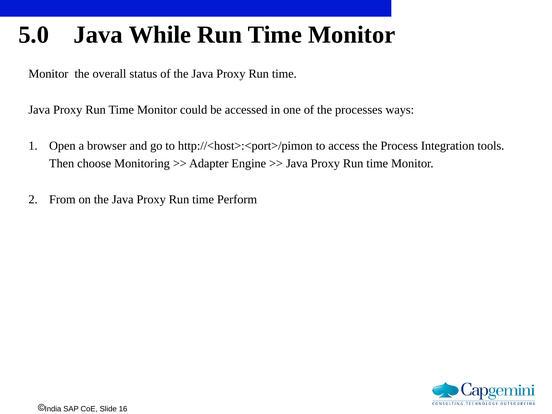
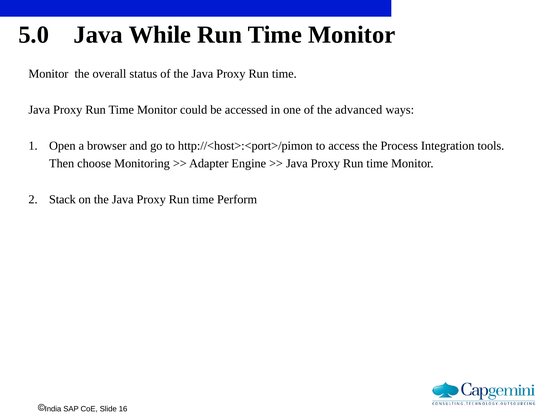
processes: processes -> advanced
From: From -> Stack
